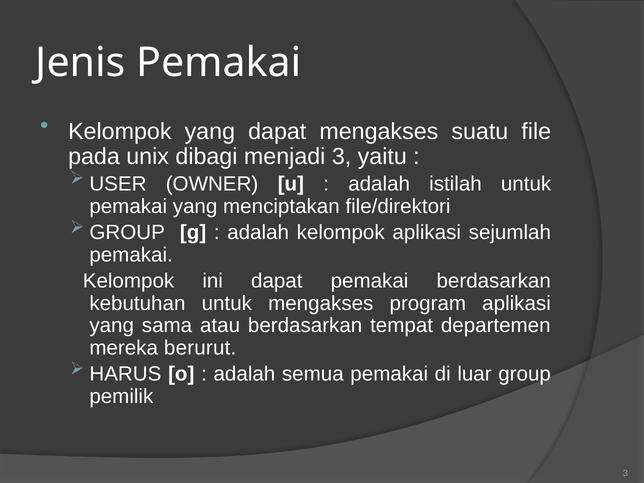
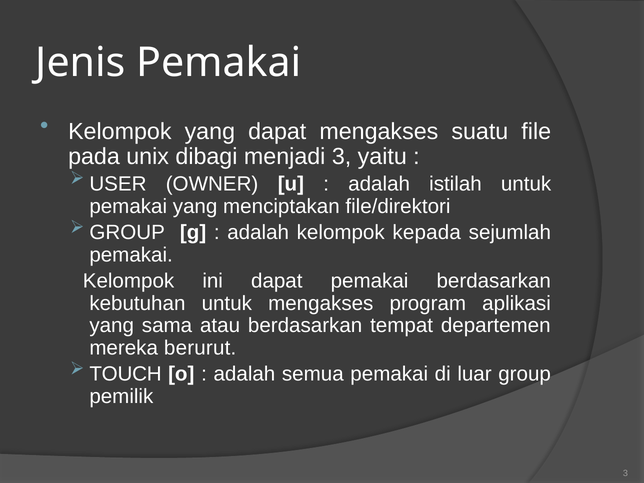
kelompok aplikasi: aplikasi -> kepada
HARUS: HARUS -> TOUCH
